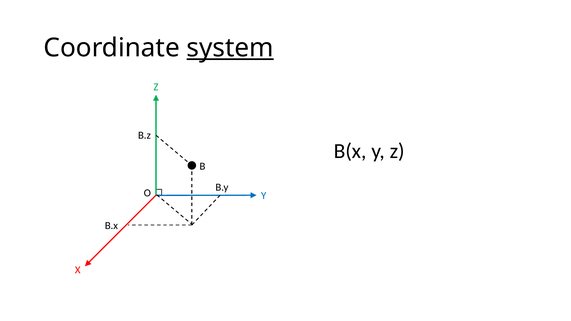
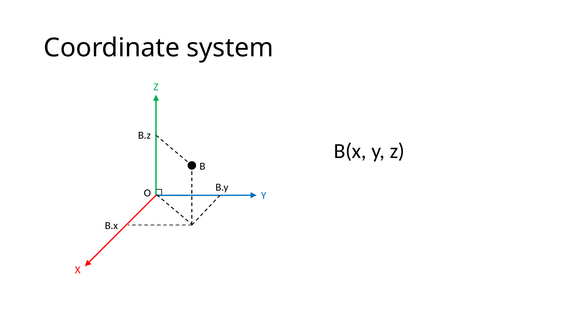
system underline: present -> none
